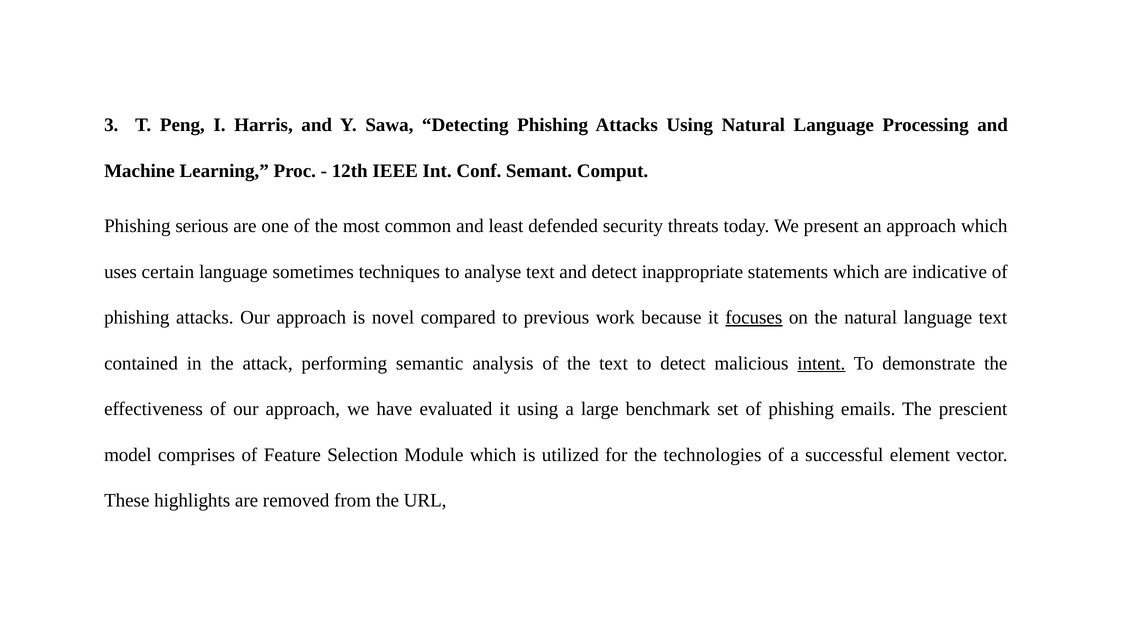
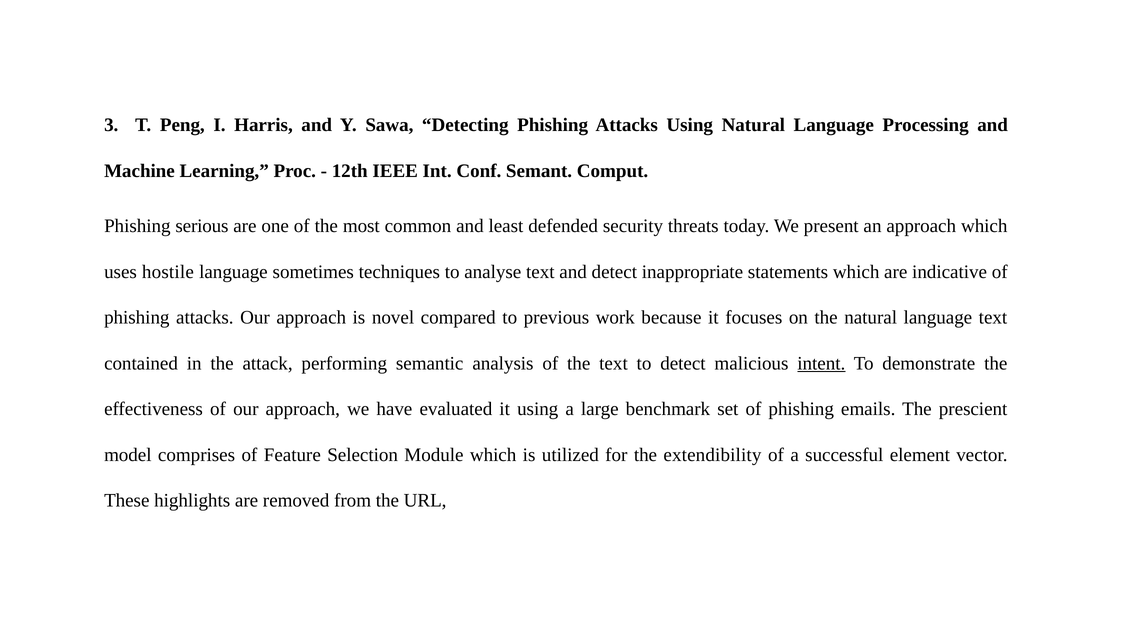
certain: certain -> hostile
focuses underline: present -> none
technologies: technologies -> extendibility
